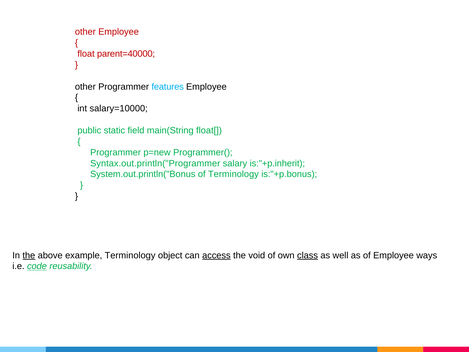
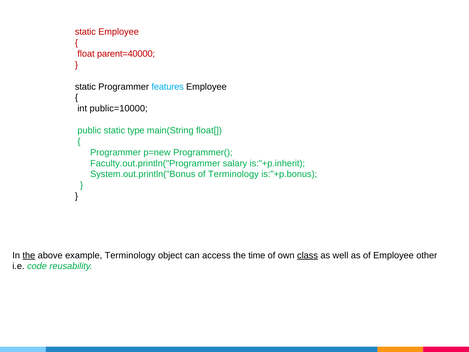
other at (85, 32): other -> static
other at (85, 87): other -> static
salary=10000: salary=10000 -> public=10000
field: field -> type
Syntax.out.println("Programmer: Syntax.out.println("Programmer -> Faculty.out.println("Programmer
access underline: present -> none
void: void -> time
ways: ways -> other
code underline: present -> none
